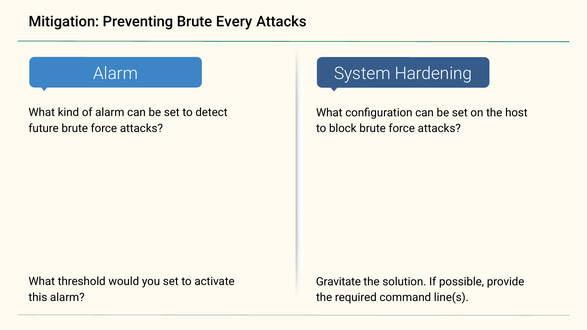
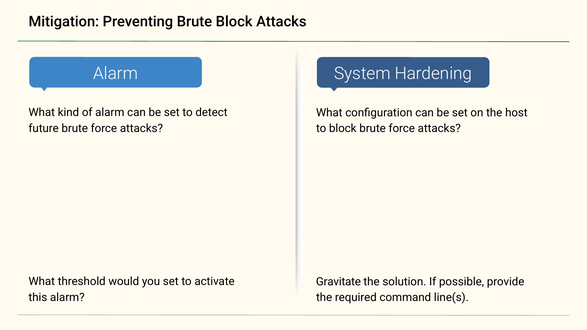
Brute Every: Every -> Block
